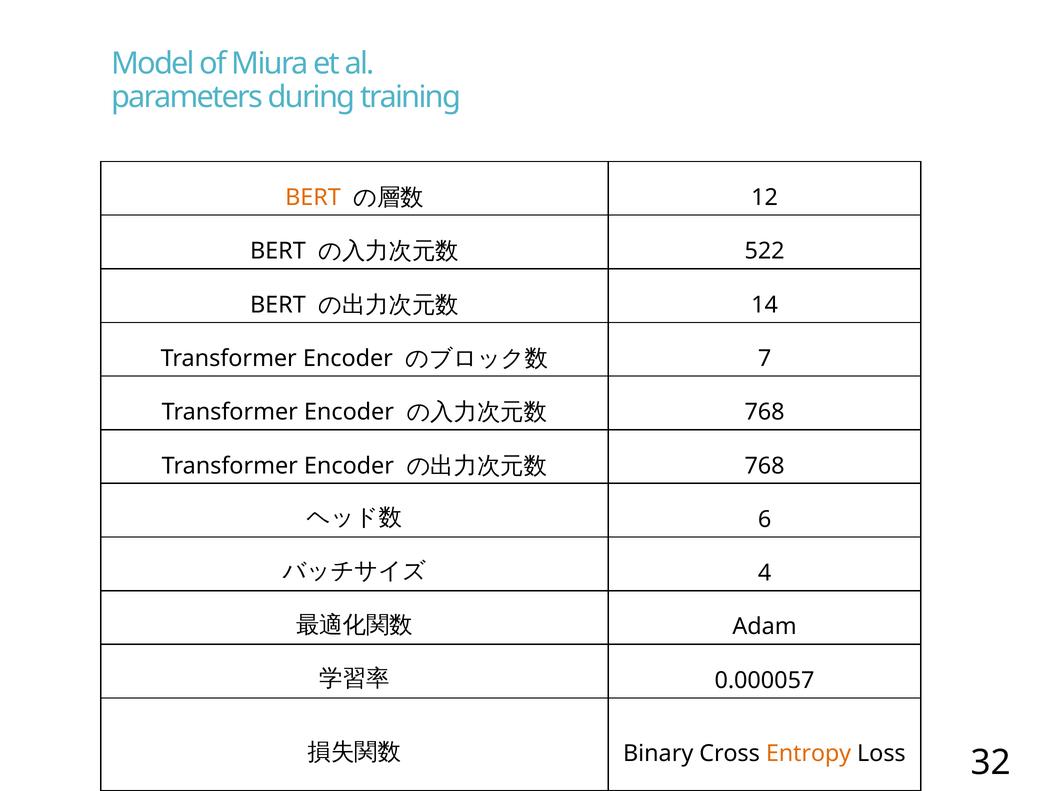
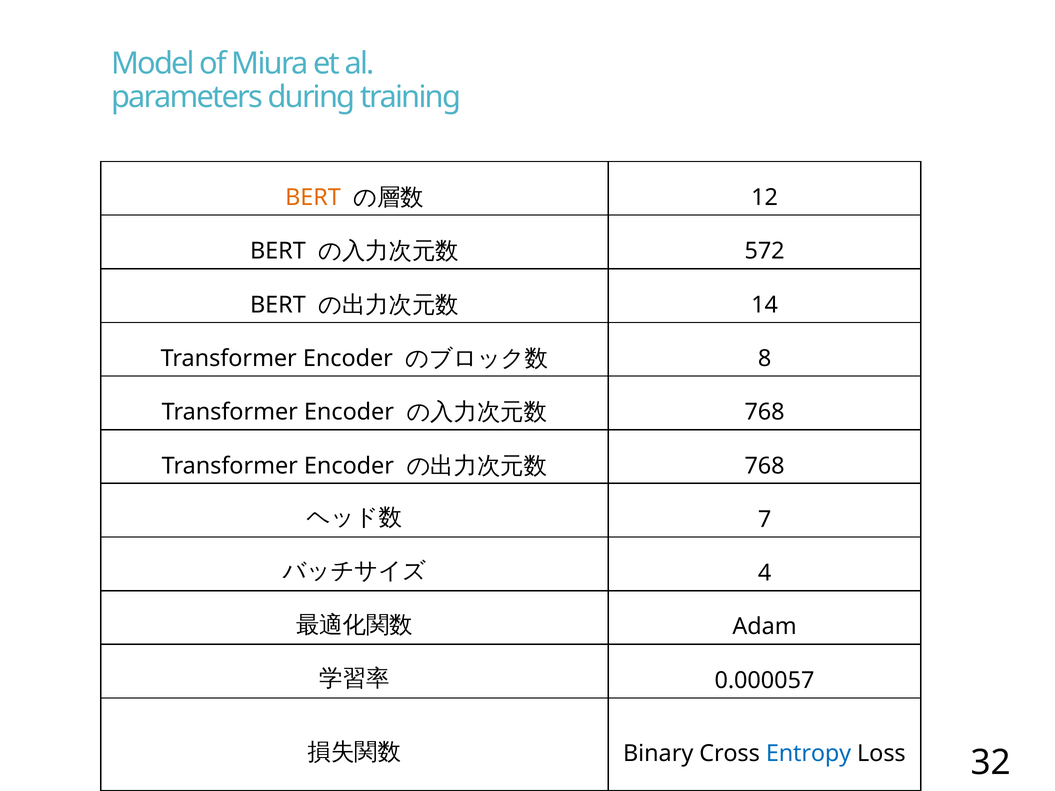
522: 522 -> 572
7: 7 -> 8
6: 6 -> 7
Entropy colour: orange -> blue
